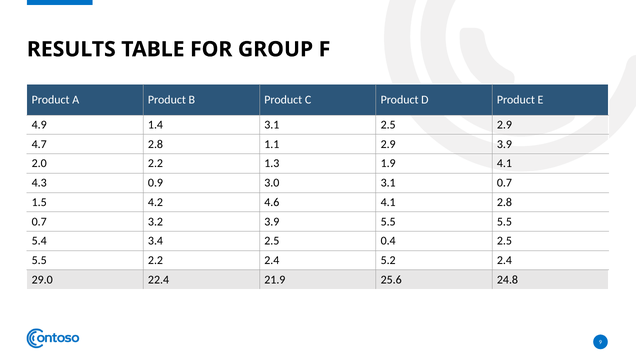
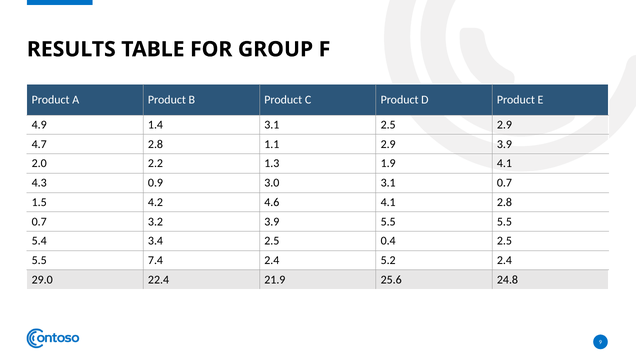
5.5 2.2: 2.2 -> 7.4
